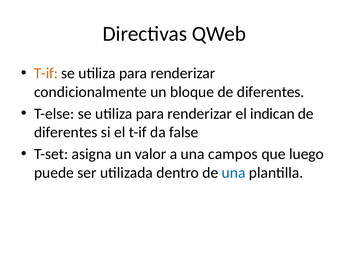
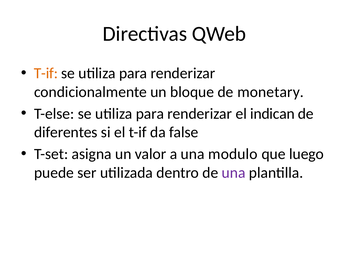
bloque de diferentes: diferentes -> monetary
campos: campos -> modulo
una at (234, 173) colour: blue -> purple
